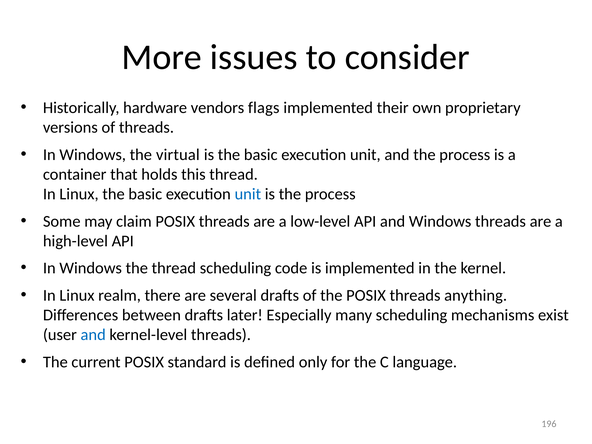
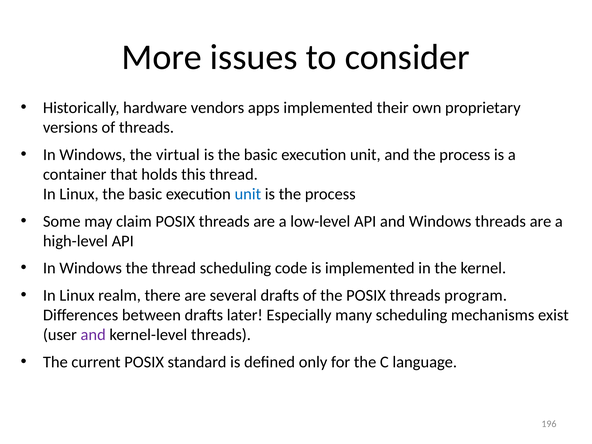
flags: flags -> apps
anything: anything -> program
and at (93, 335) colour: blue -> purple
